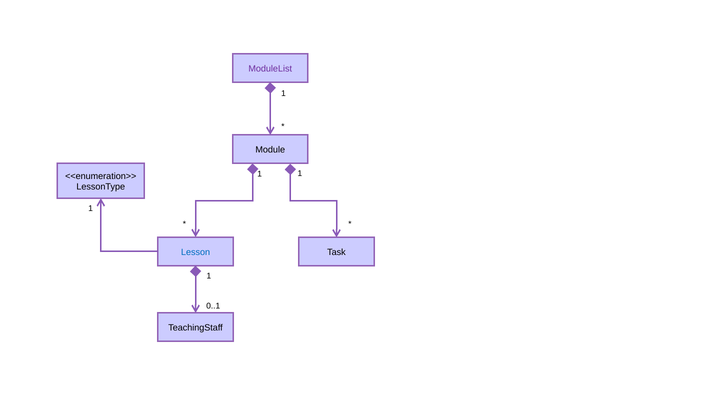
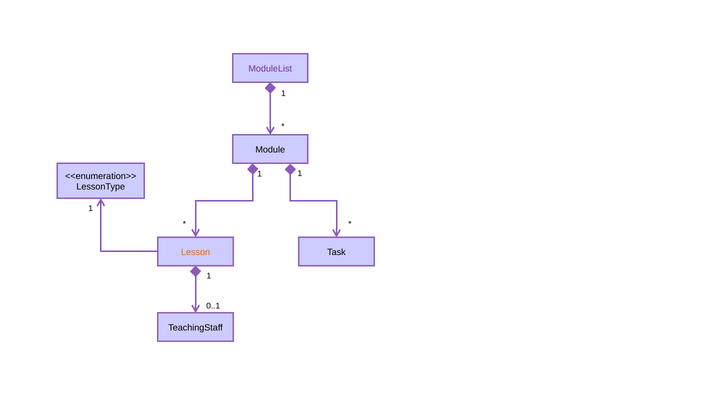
Lesson colour: blue -> orange
